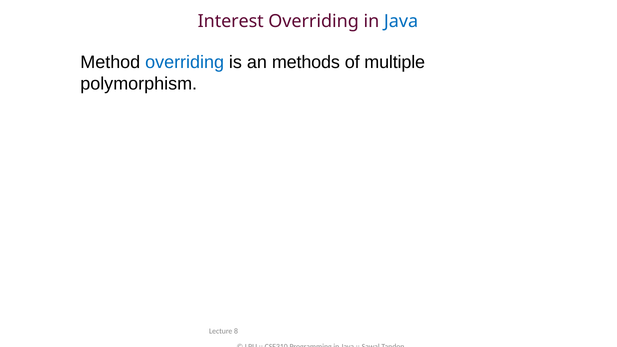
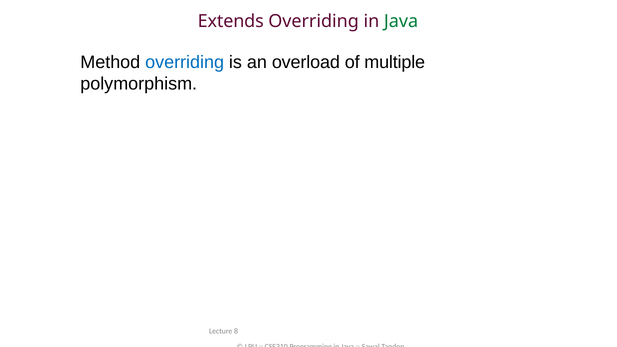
Interest: Interest -> Extends
Java at (401, 21) colour: blue -> green
methods: methods -> overload
